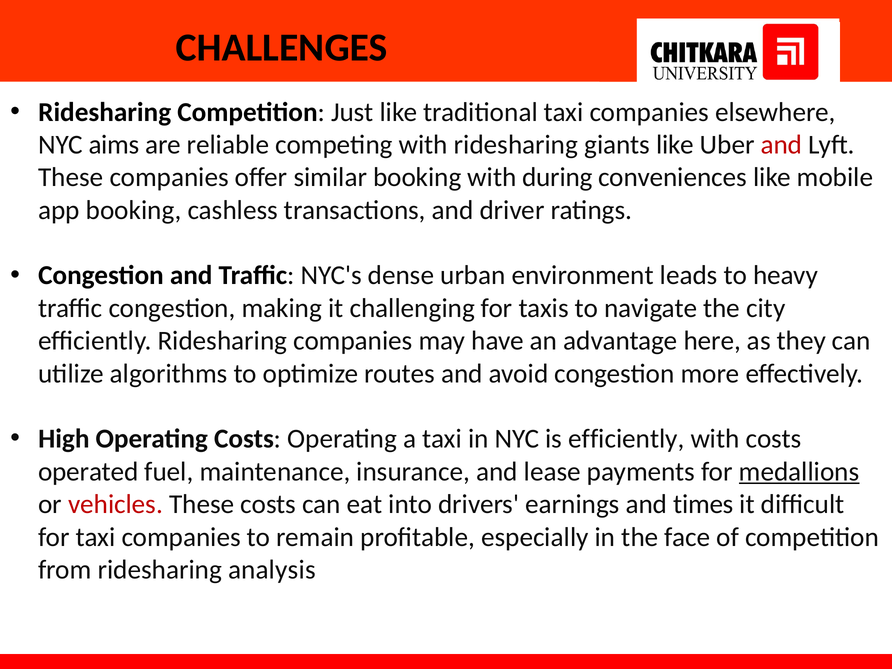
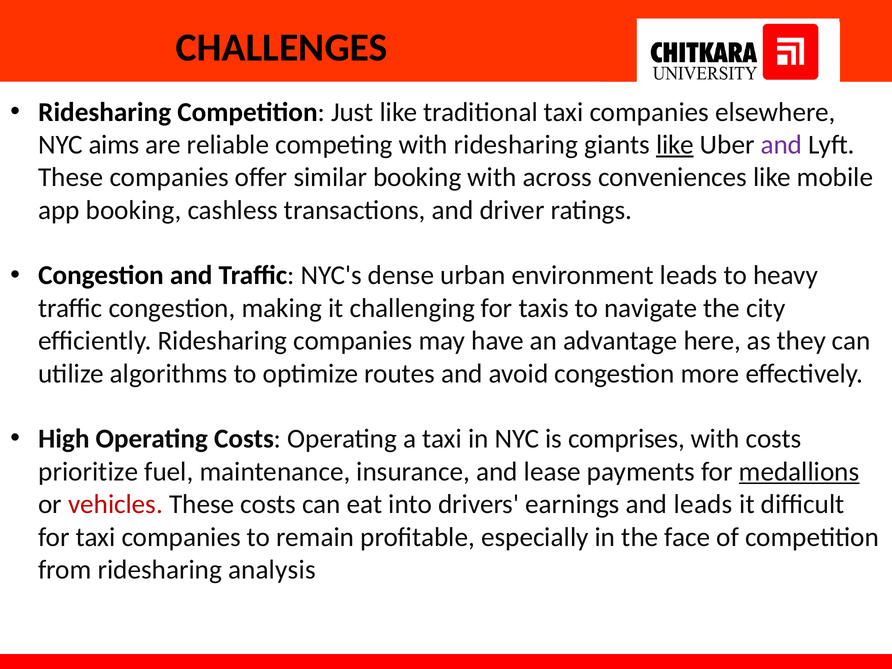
like at (675, 145) underline: none -> present
and at (781, 145) colour: red -> purple
during: during -> across
is efficiently: efficiently -> comprises
operated: operated -> prioritize
and times: times -> leads
